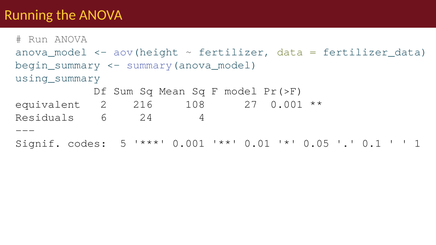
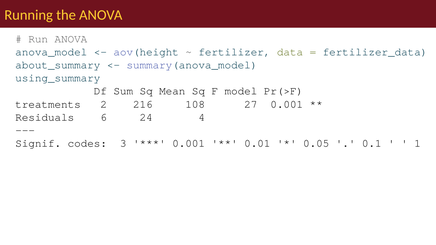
begin_summary: begin_summary -> about_summary
equivalent: equivalent -> treatments
5: 5 -> 3
